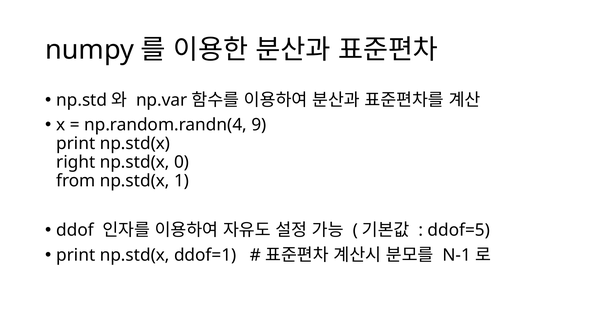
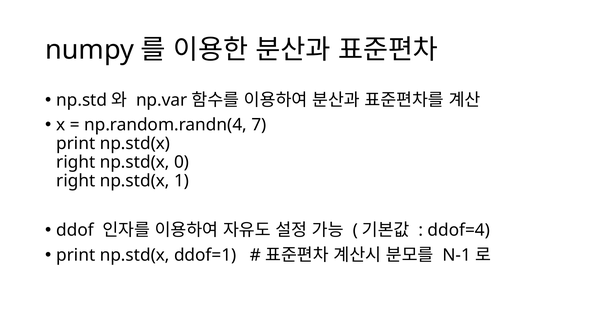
9: 9 -> 7
from at (76, 181): from -> right
ddof=5: ddof=5 -> ddof=4
